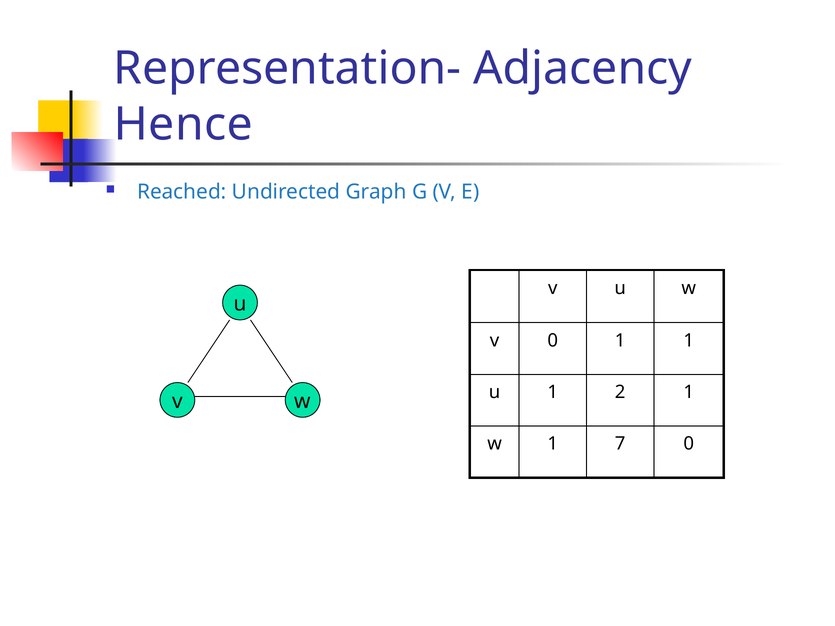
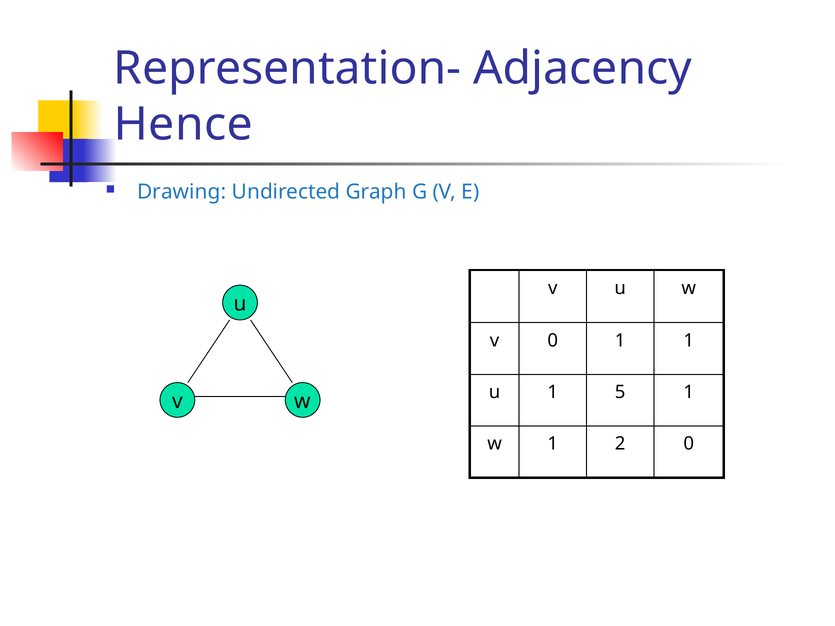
Reached: Reached -> Drawing
2: 2 -> 5
7: 7 -> 2
